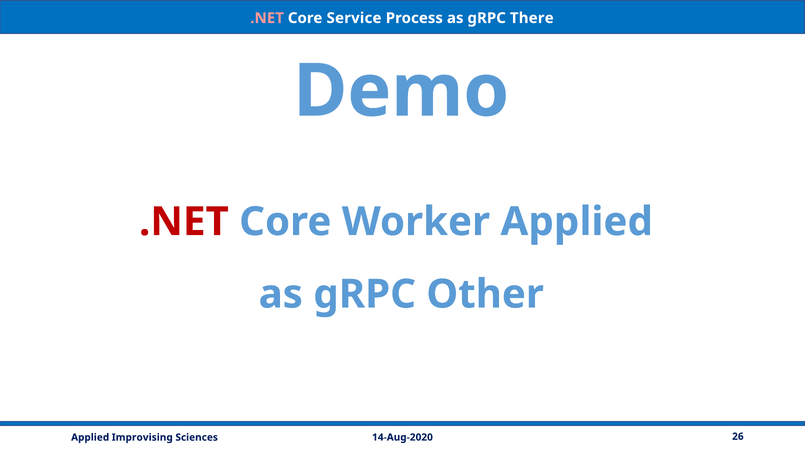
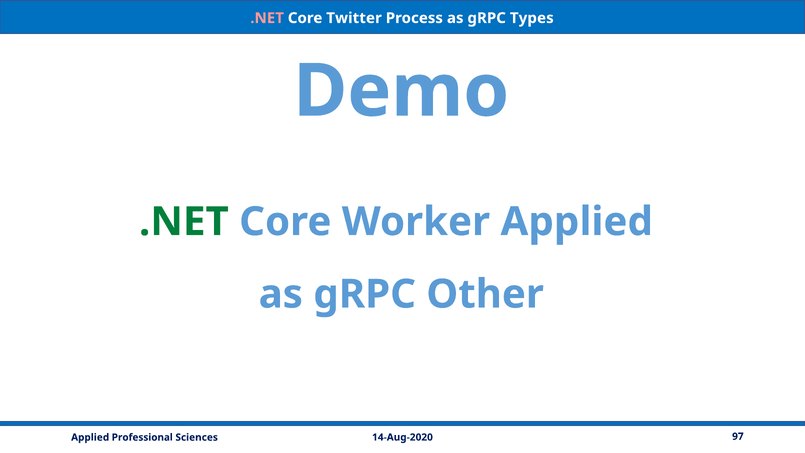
Service: Service -> Twitter
There: There -> Types
.NET at (184, 222) colour: red -> green
26: 26 -> 97
Improvising: Improvising -> Professional
